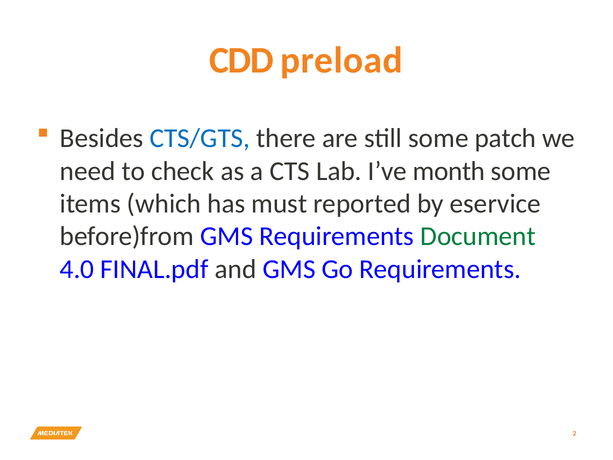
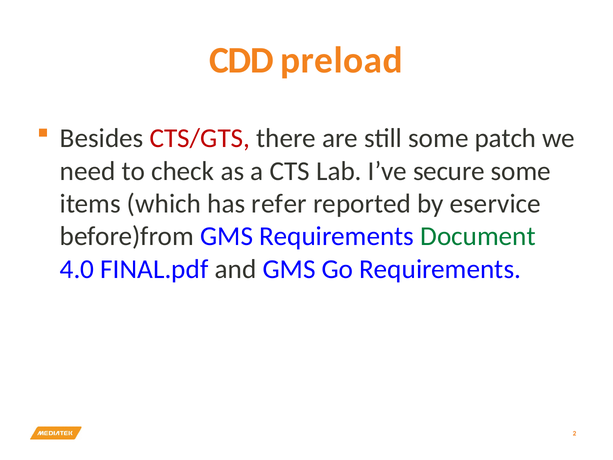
CTS/GTS colour: blue -> red
month: month -> secure
must: must -> refer
